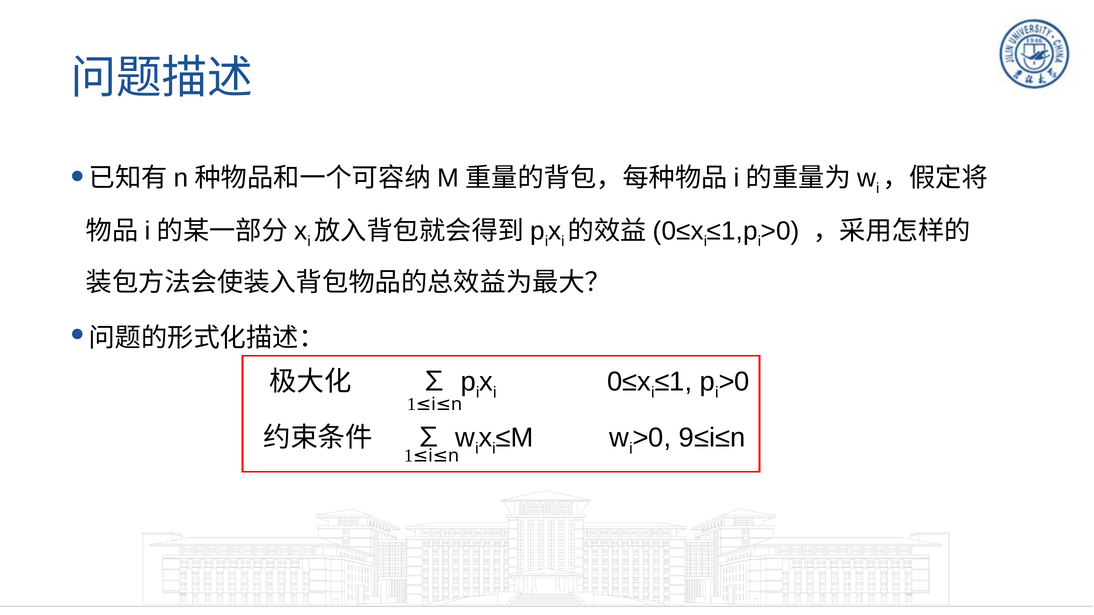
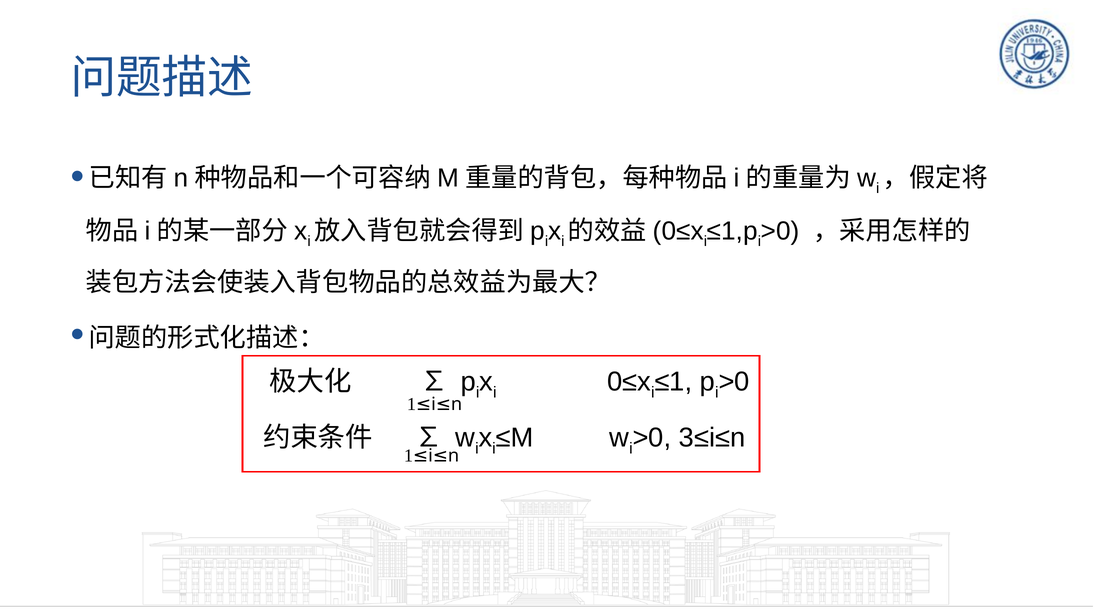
9≤i≤n: 9≤i≤n -> 3≤i≤n
